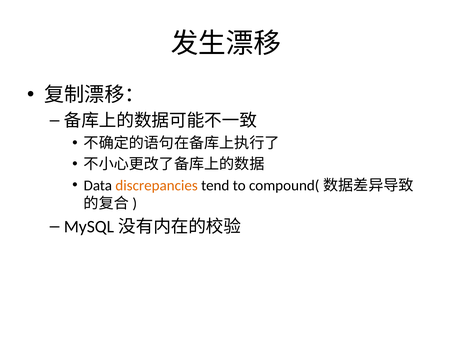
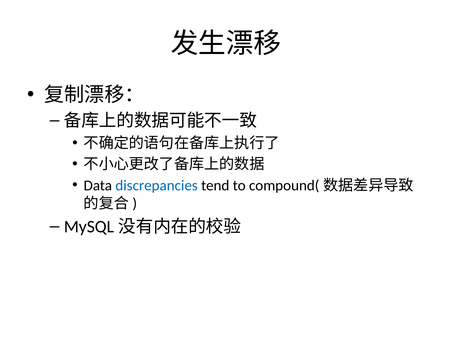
discrepancies colour: orange -> blue
